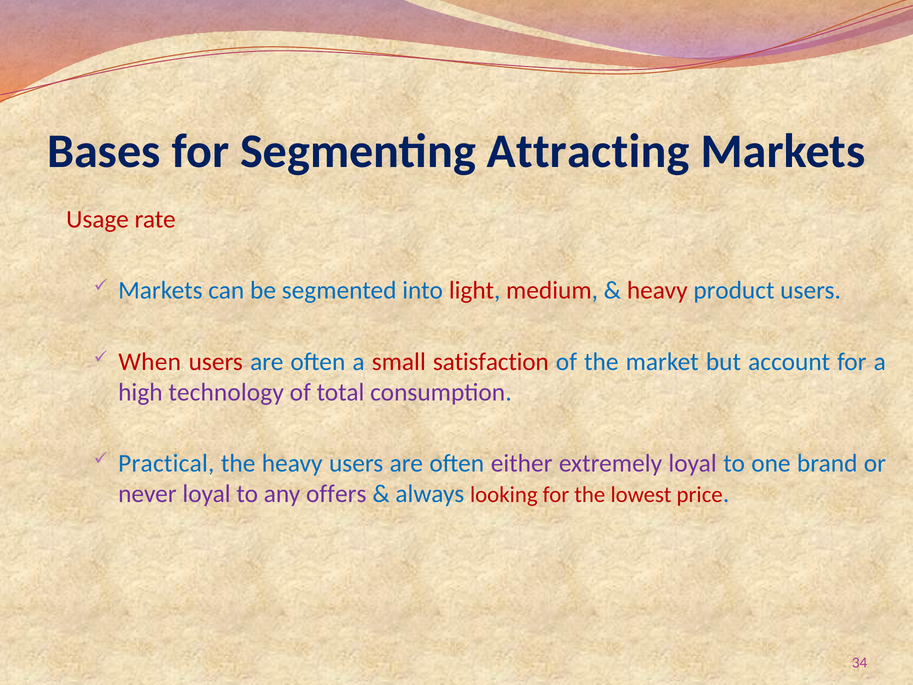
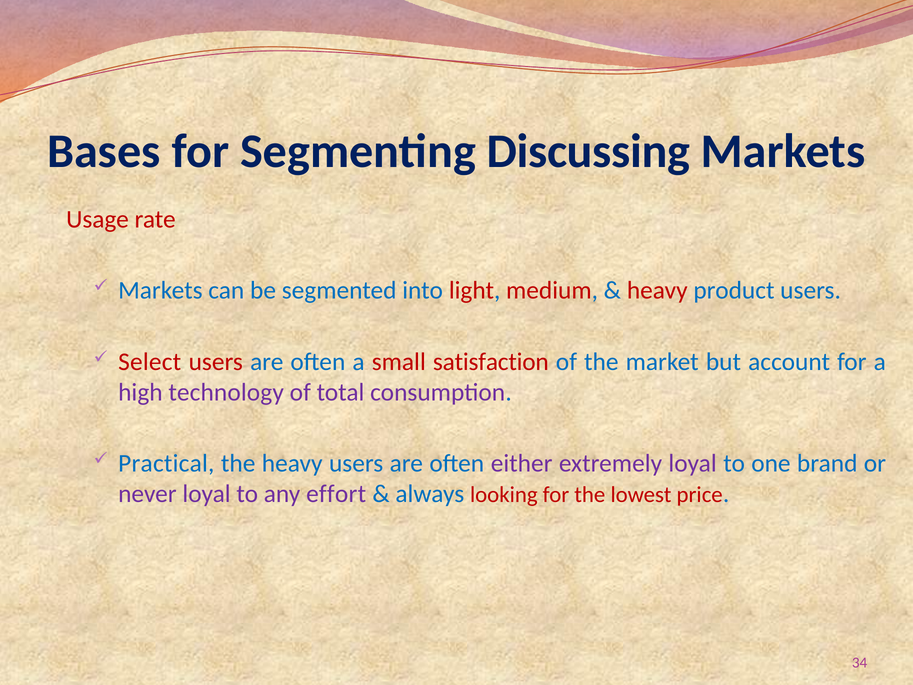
Attracting: Attracting -> Discussing
When: When -> Select
offers: offers -> effort
